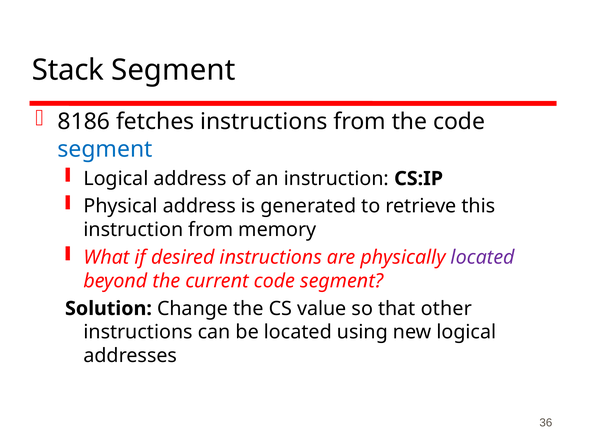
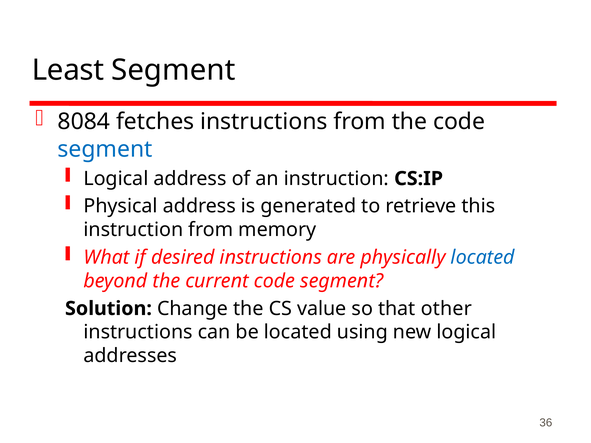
Stack: Stack -> Least
8186: 8186 -> 8084
located at (483, 257) colour: purple -> blue
